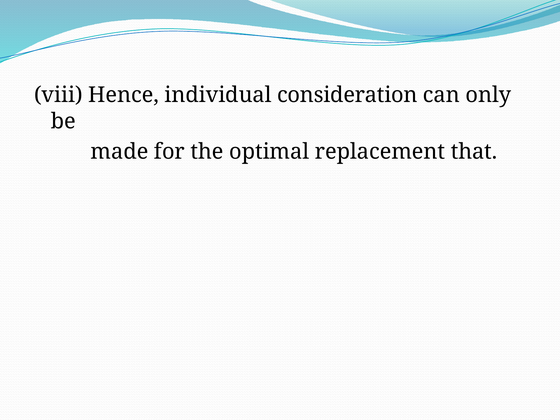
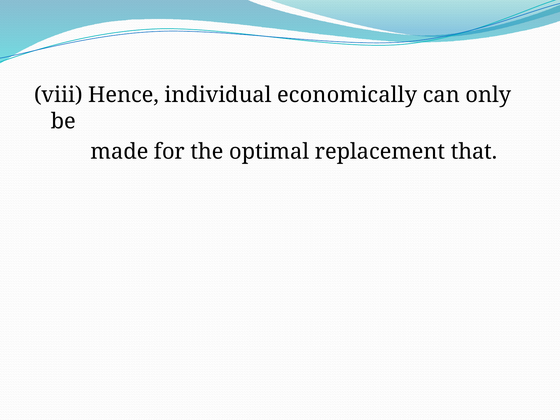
consideration: consideration -> economically
